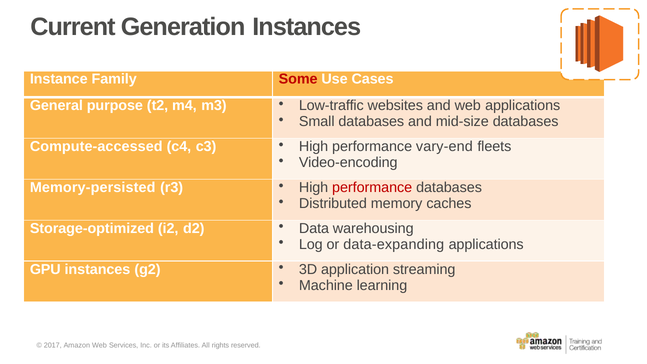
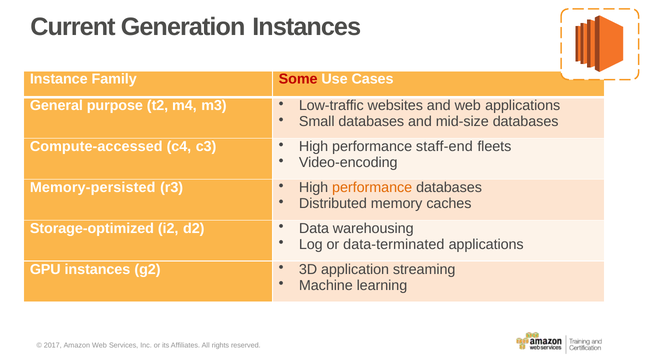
vary-end: vary-end -> staff-end
performance at (372, 187) colour: red -> orange
data-expanding: data-expanding -> data-terminated
